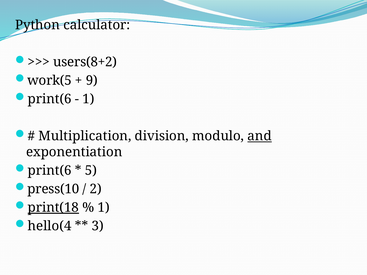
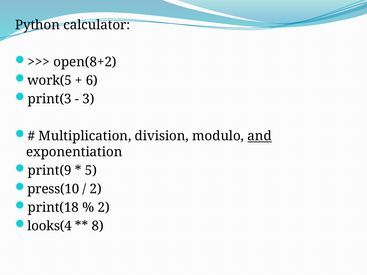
users(8+2: users(8+2 -> open(8+2
9: 9 -> 6
print(6 at (50, 99): print(6 -> print(3
1 at (88, 99): 1 -> 3
print(6 at (50, 171): print(6 -> print(9
print(18 underline: present -> none
1 at (104, 208): 1 -> 2
hello(4: hello(4 -> looks(4
3: 3 -> 8
